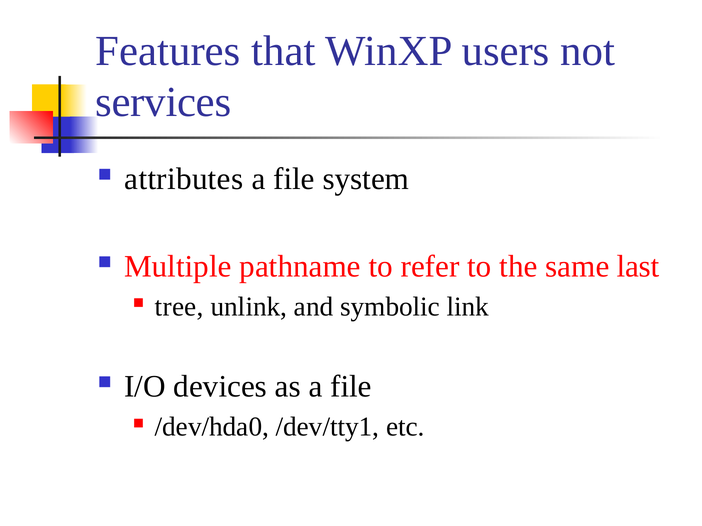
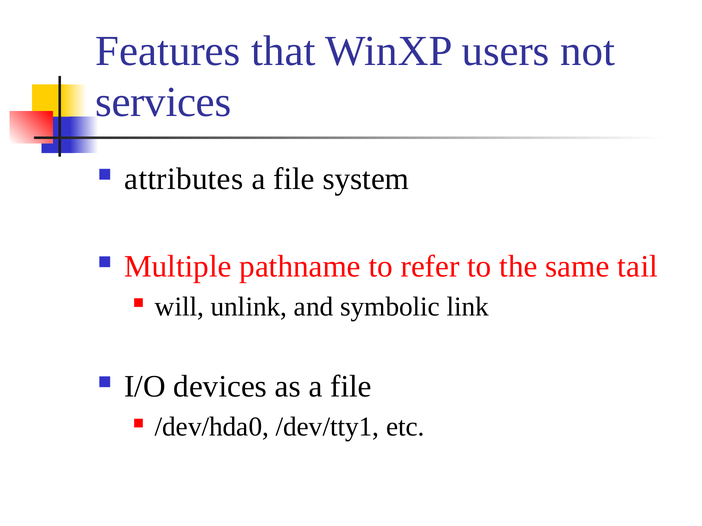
last: last -> tail
tree: tree -> will
